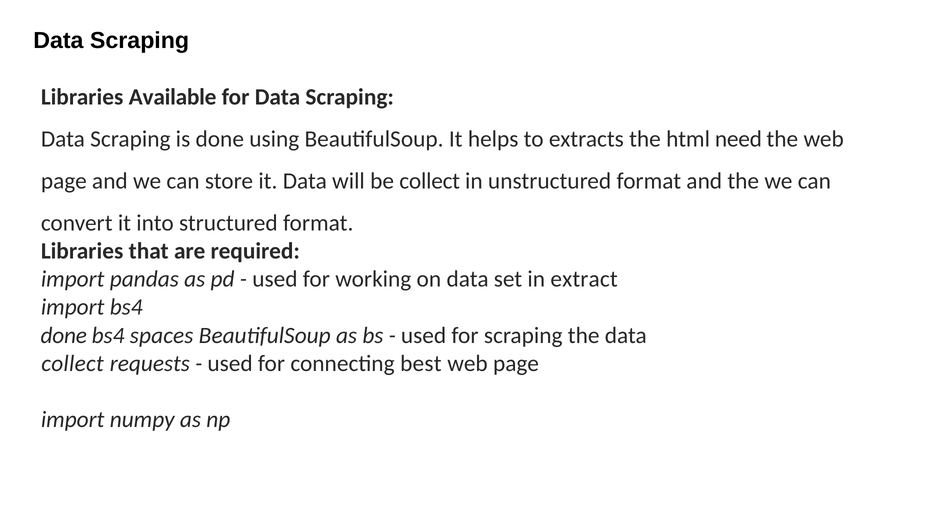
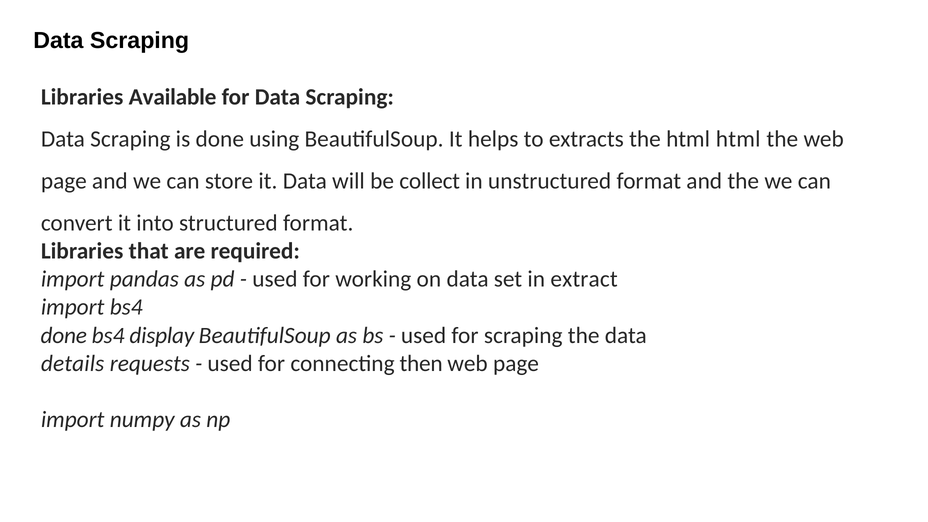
html need: need -> html
spaces: spaces -> display
collect at (73, 363): collect -> details
best: best -> then
